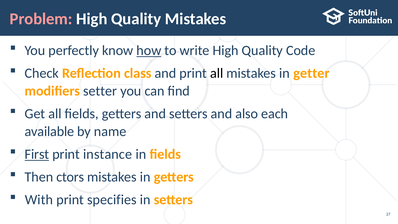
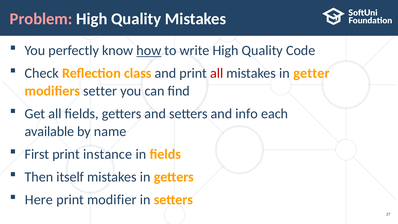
all at (217, 73) colour: black -> red
also: also -> info
First underline: present -> none
ctors: ctors -> itself
With: With -> Here
specifies: specifies -> modifier
